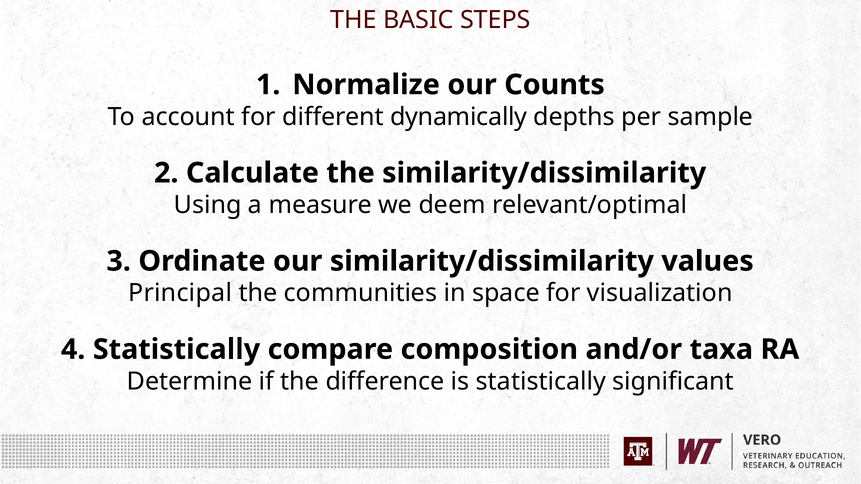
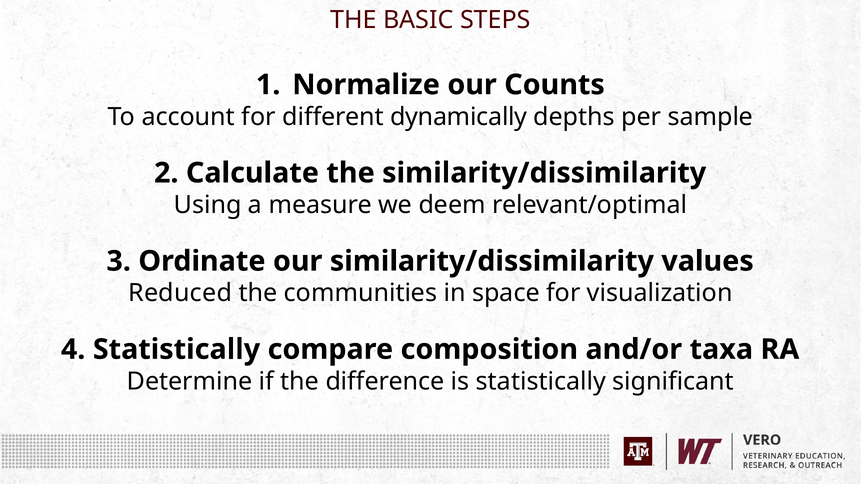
Principal: Principal -> Reduced
